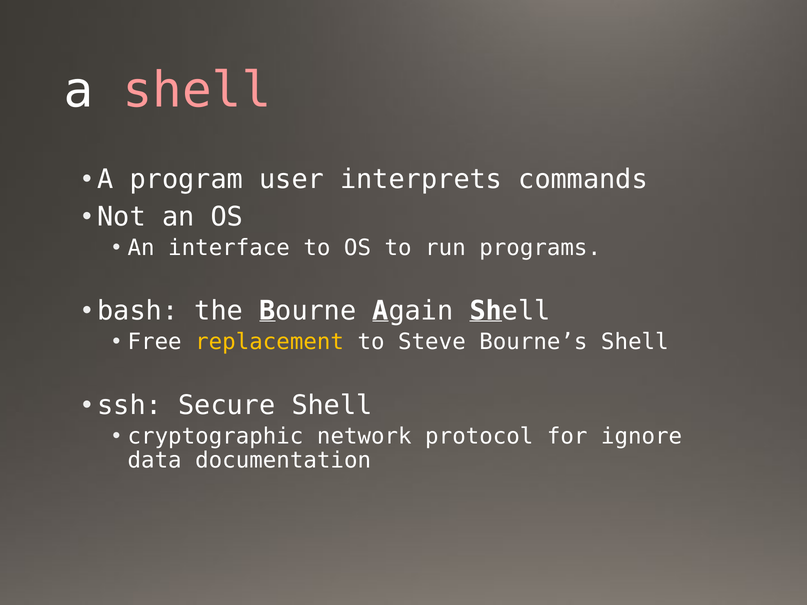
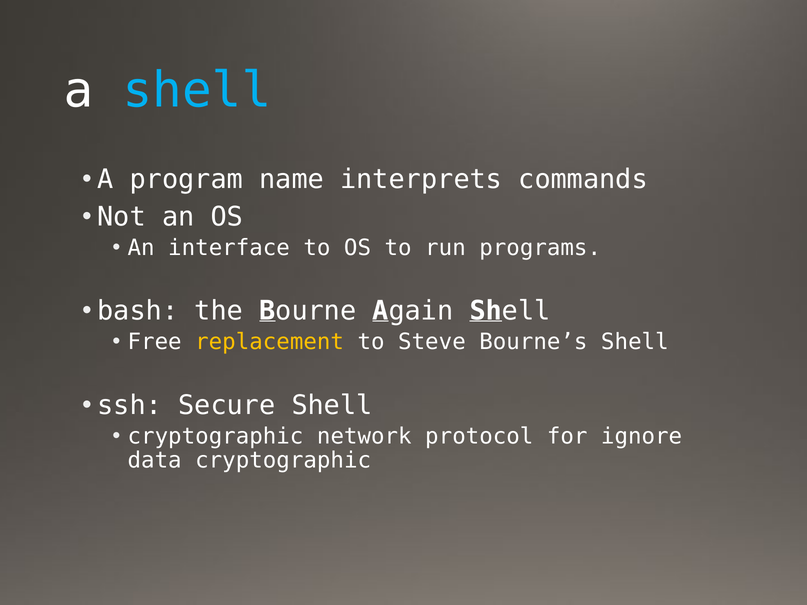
shell at (197, 90) colour: pink -> light blue
user: user -> name
data documentation: documentation -> cryptographic
